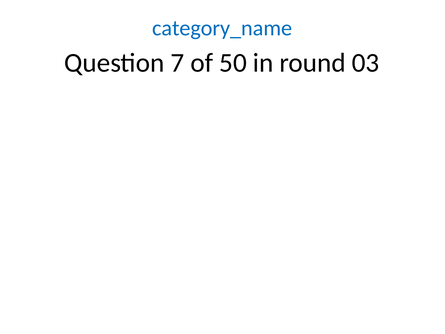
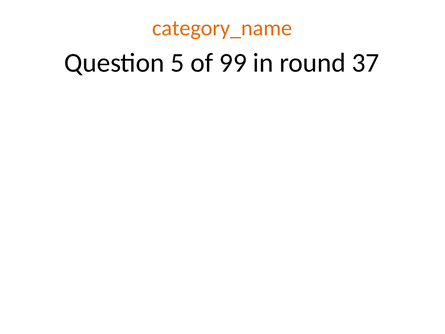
category_name colour: blue -> orange
7: 7 -> 5
50: 50 -> 99
03: 03 -> 37
